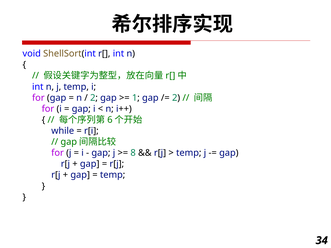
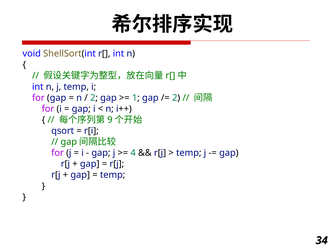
6: 6 -> 9
while: while -> qsort
8: 8 -> 4
